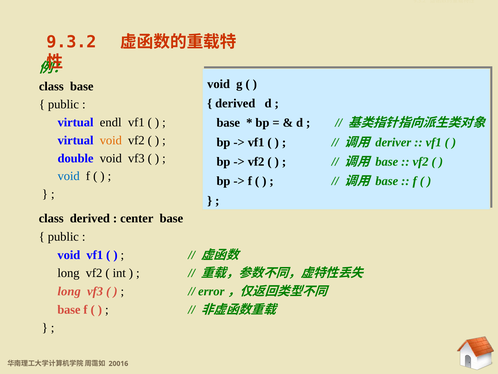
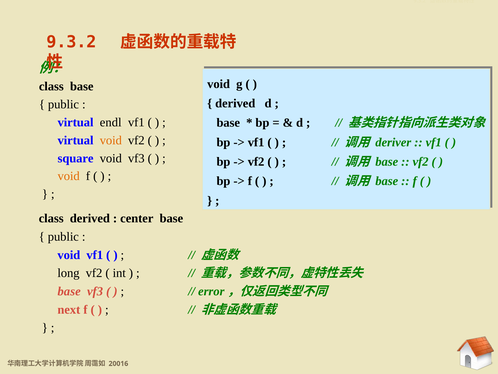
double: double -> square
void at (69, 176) colour: blue -> orange
long at (69, 291): long -> base
base at (69, 309): base -> next
